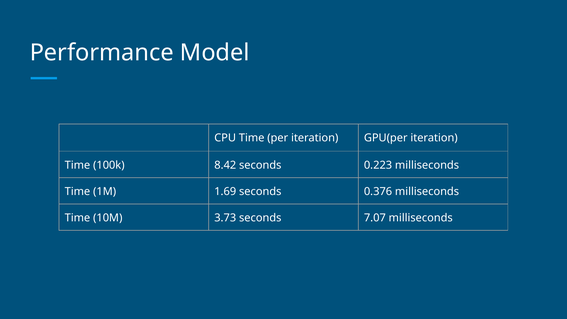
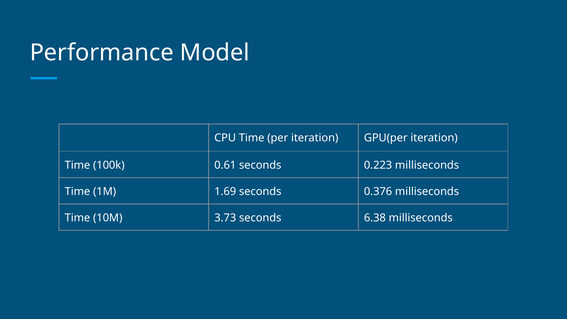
8.42: 8.42 -> 0.61
7.07: 7.07 -> 6.38
